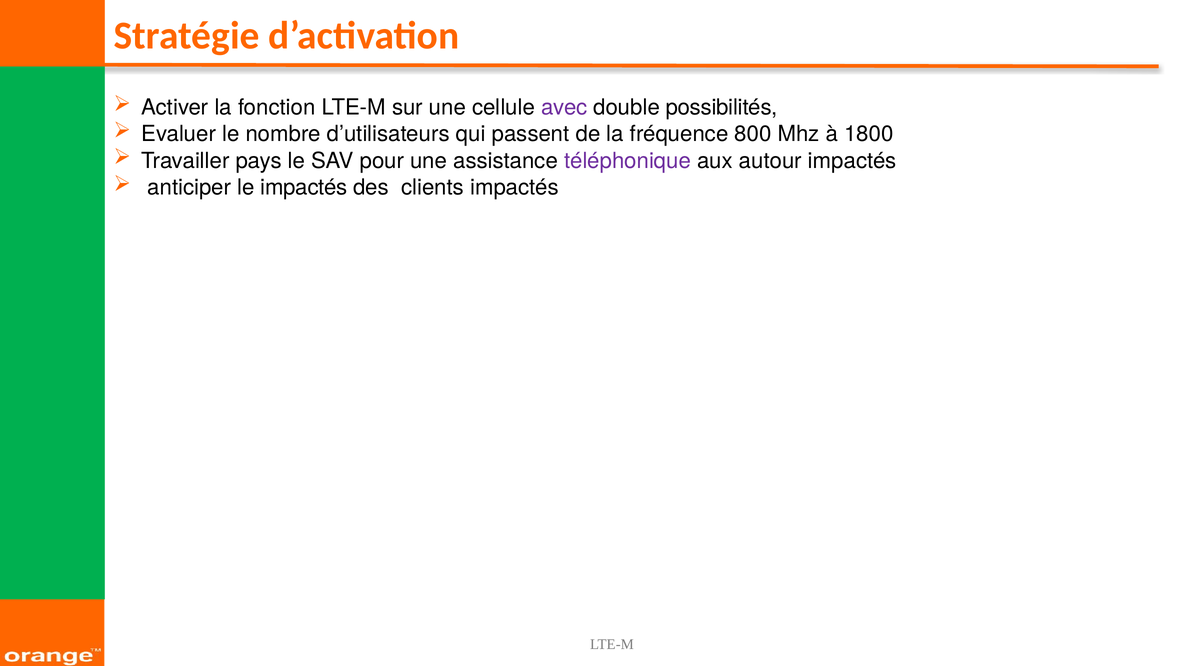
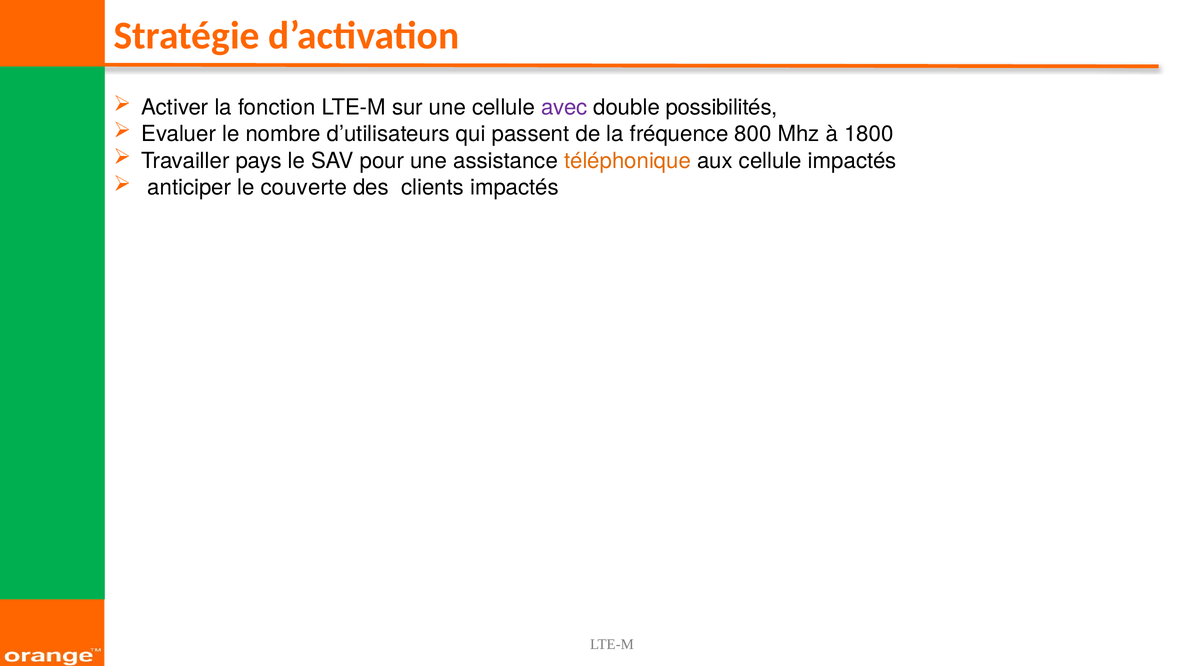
téléphonique colour: purple -> orange
aux autour: autour -> cellule
le impactés: impactés -> couverte
